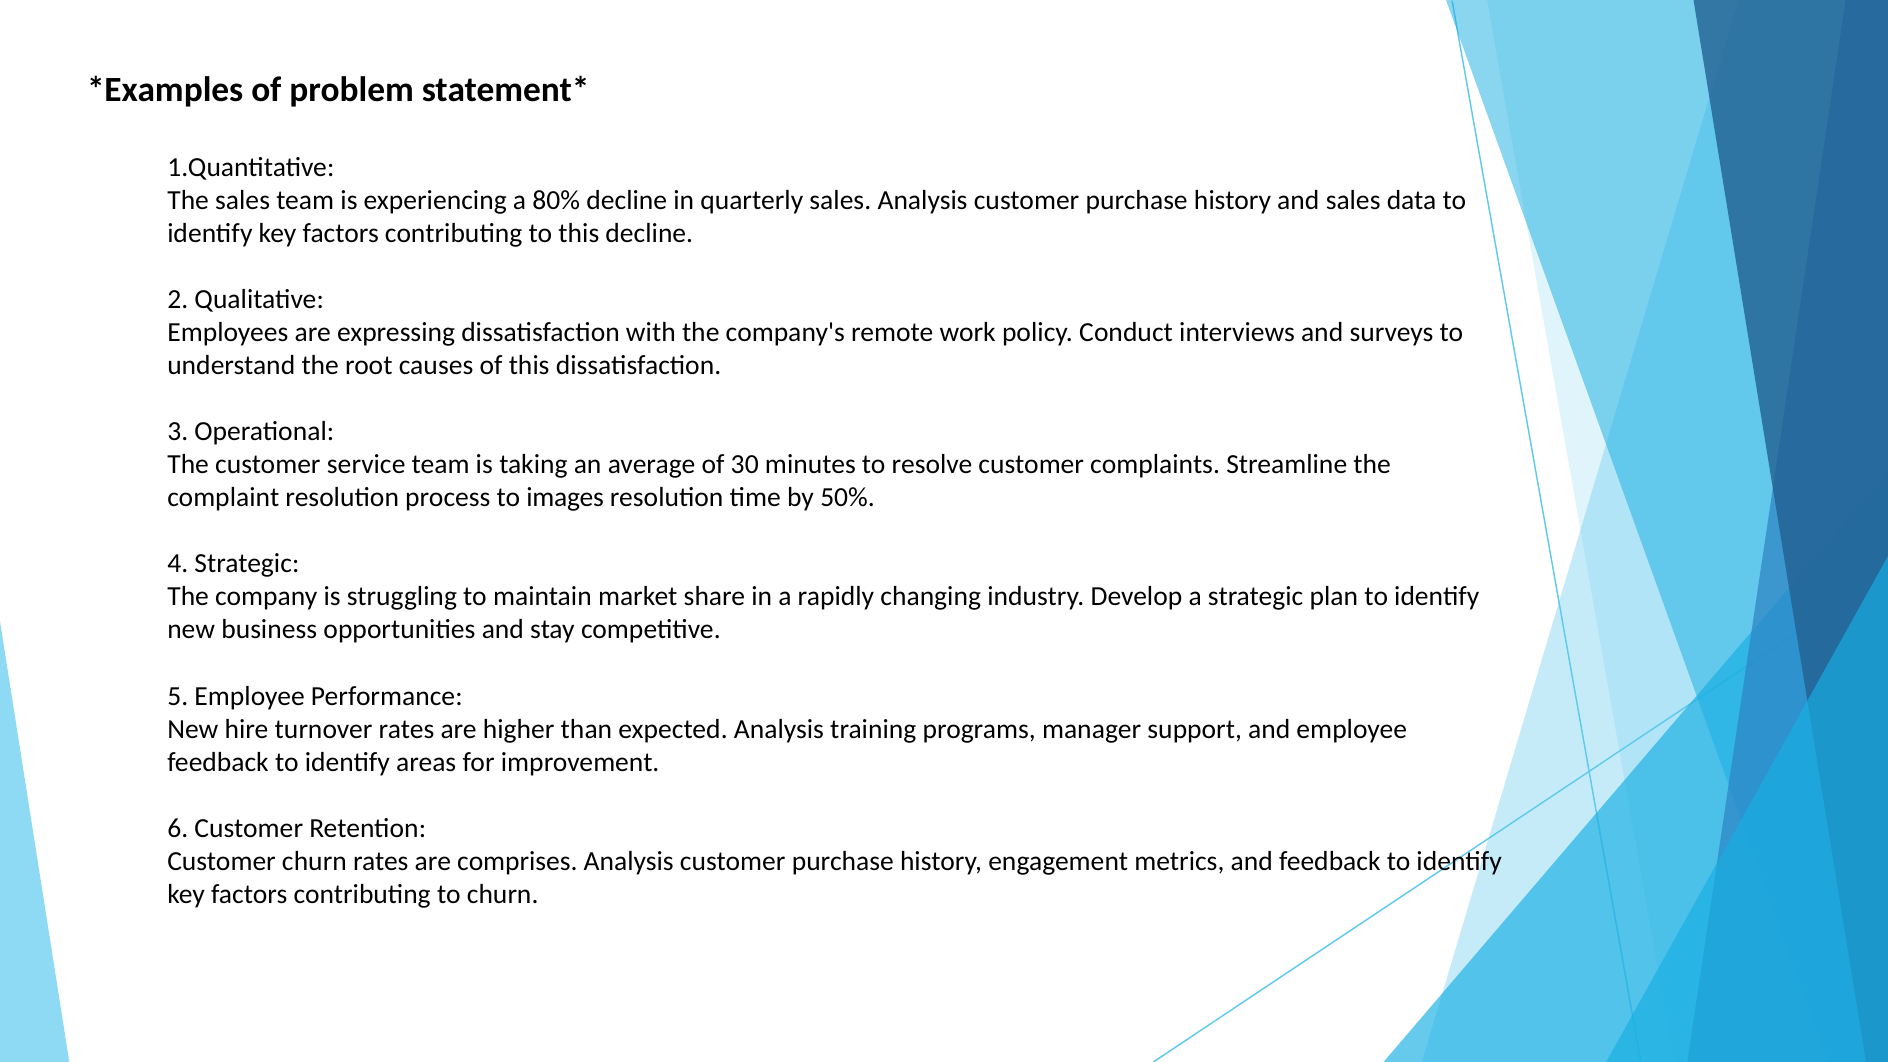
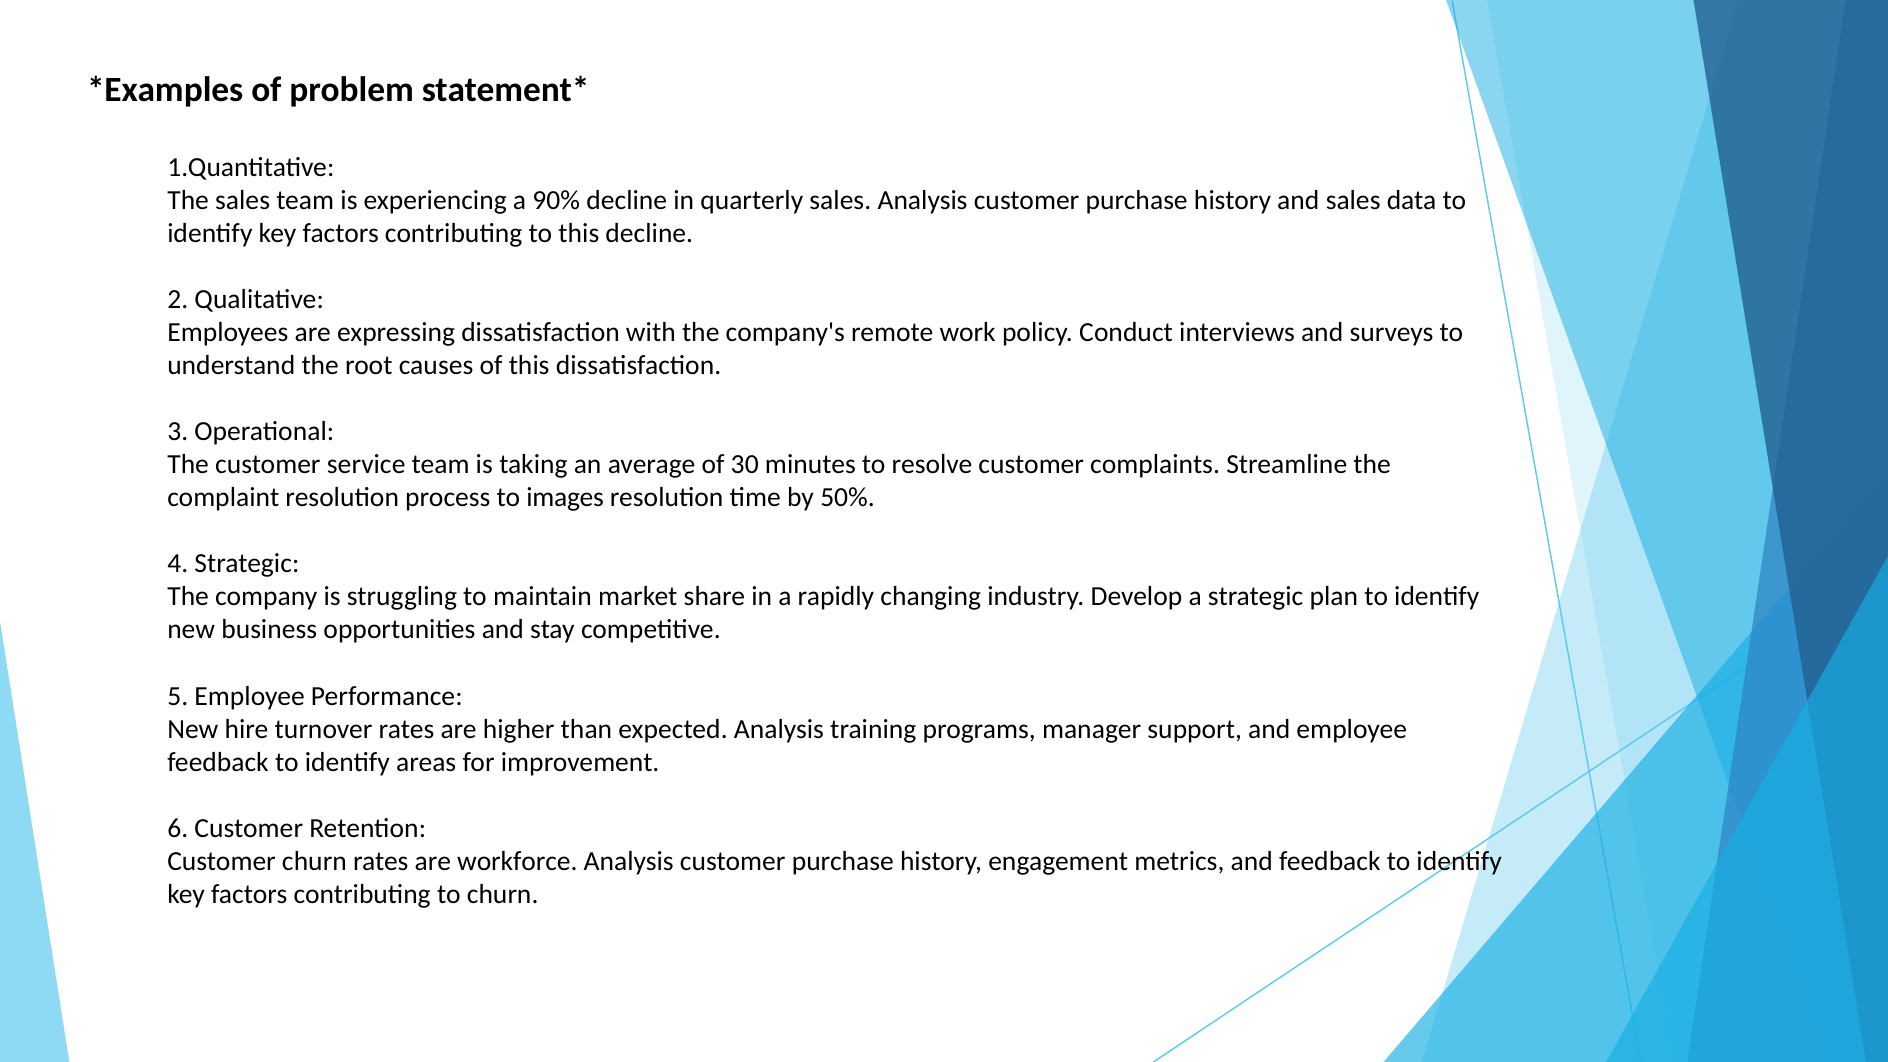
80%: 80% -> 90%
comprises: comprises -> workforce
